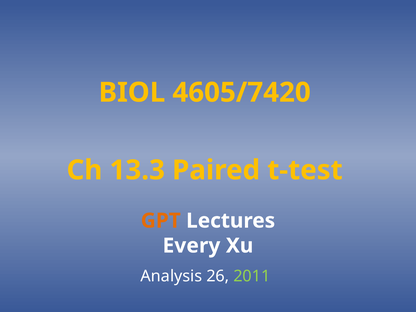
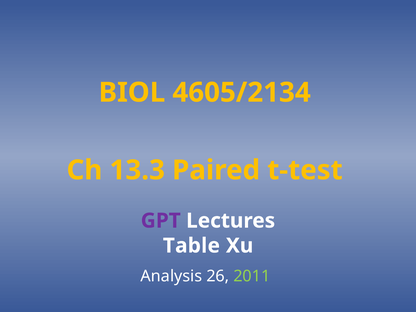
4605/7420: 4605/7420 -> 4605/2134
GPT colour: orange -> purple
Every: Every -> Table
